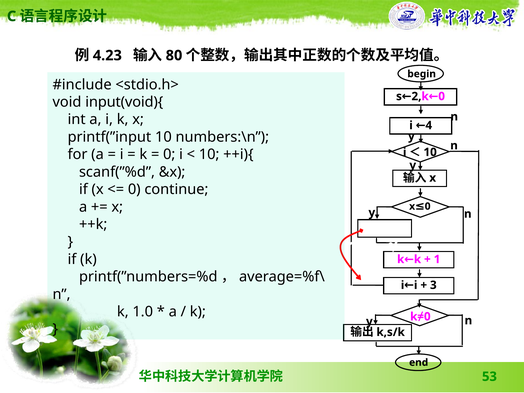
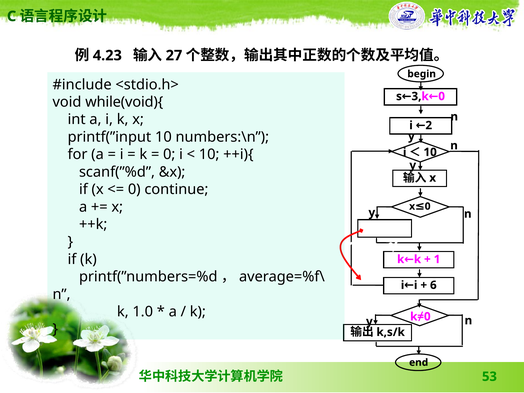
80: 80 -> 27
2: 2 -> 3
input(void){: input(void){ -> while(void){
4: 4 -> 2
3: 3 -> 6
